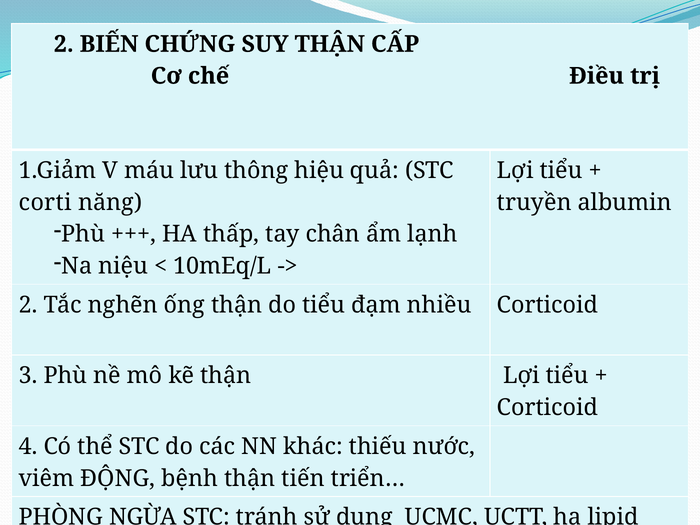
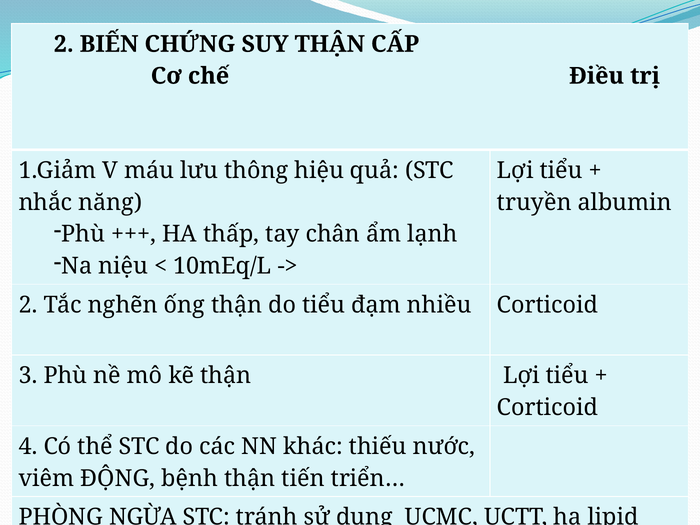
corti: corti -> nhắc
